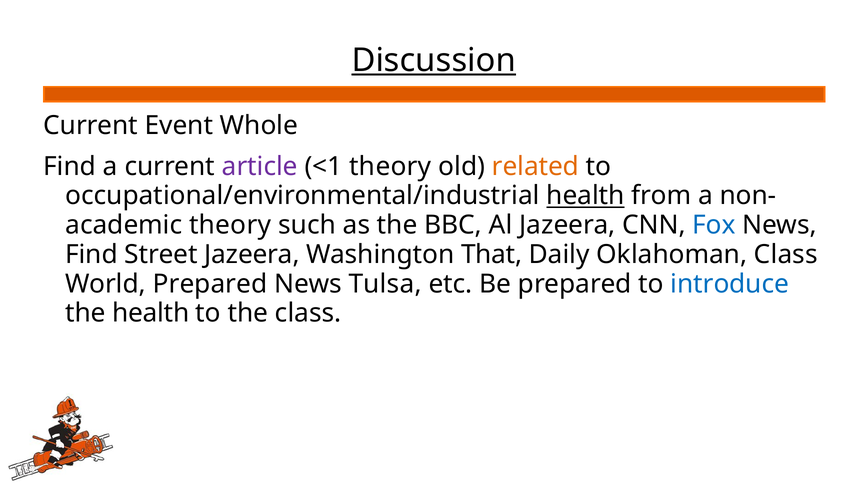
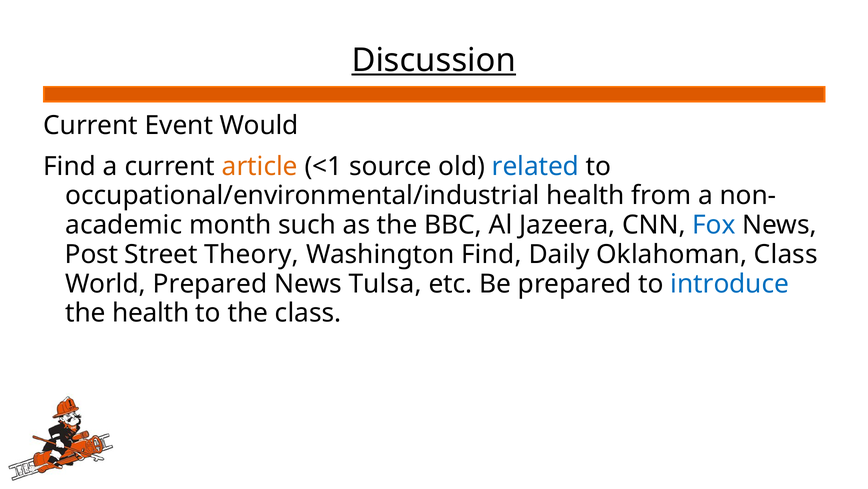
Whole: Whole -> Would
article colour: purple -> orange
<1 theory: theory -> source
related colour: orange -> blue
health at (586, 195) underline: present -> none
theory at (230, 225): theory -> month
Find at (92, 254): Find -> Post
Street Jazeera: Jazeera -> Theory
Washington That: That -> Find
